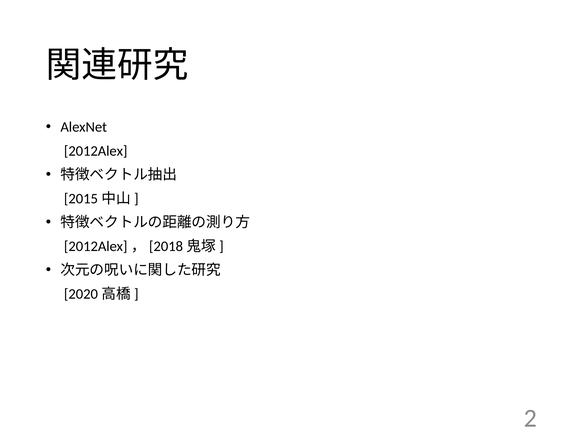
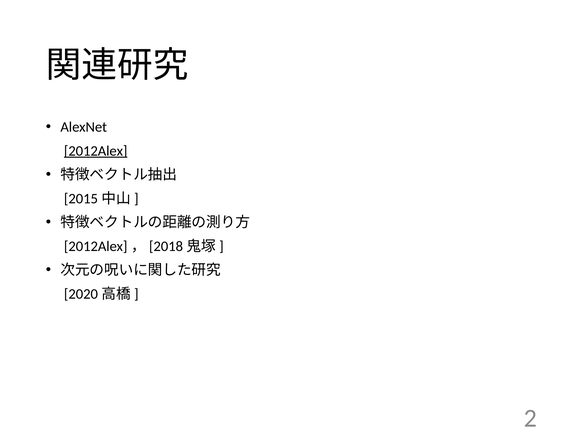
2012Alex underline: none -> present
